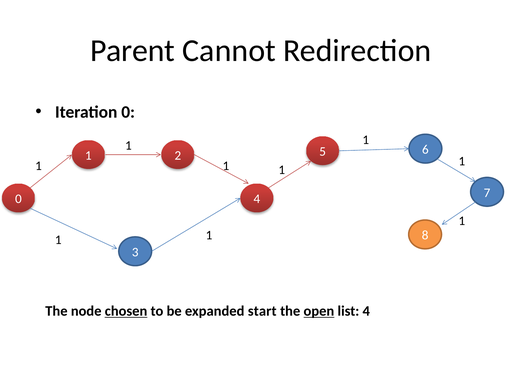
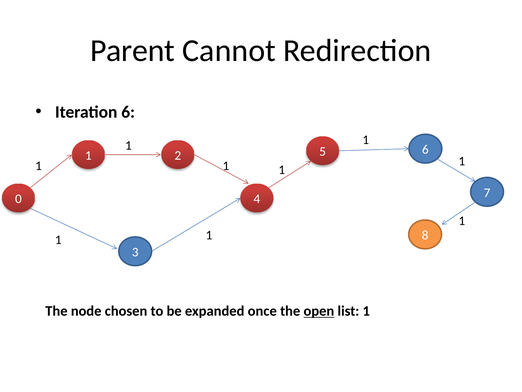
Iteration 0: 0 -> 6
chosen underline: present -> none
start: start -> once
list 4: 4 -> 1
